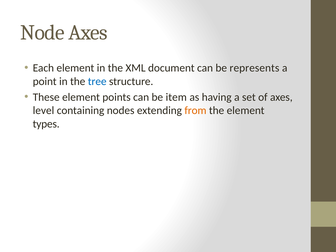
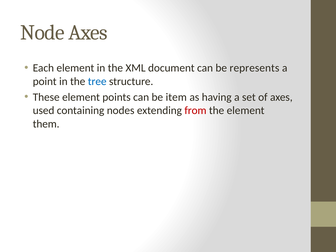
level: level -> used
from colour: orange -> red
types: types -> them
